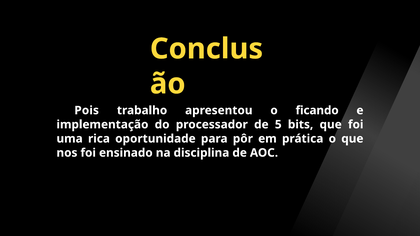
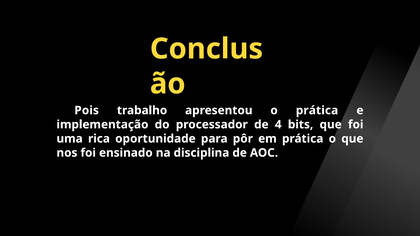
o ficando: ficando -> prática
5: 5 -> 4
